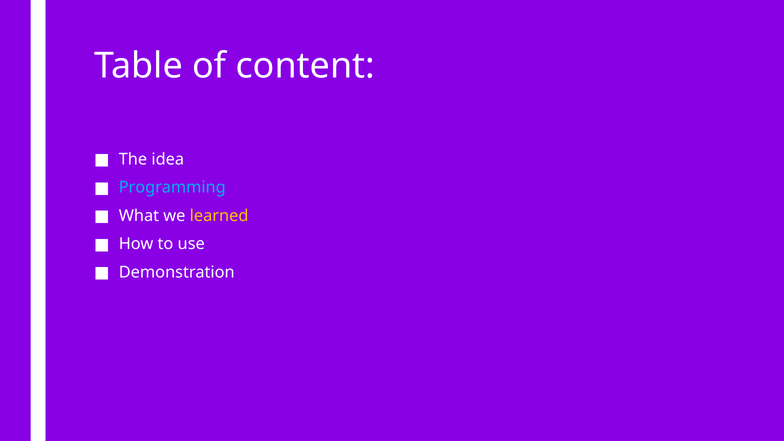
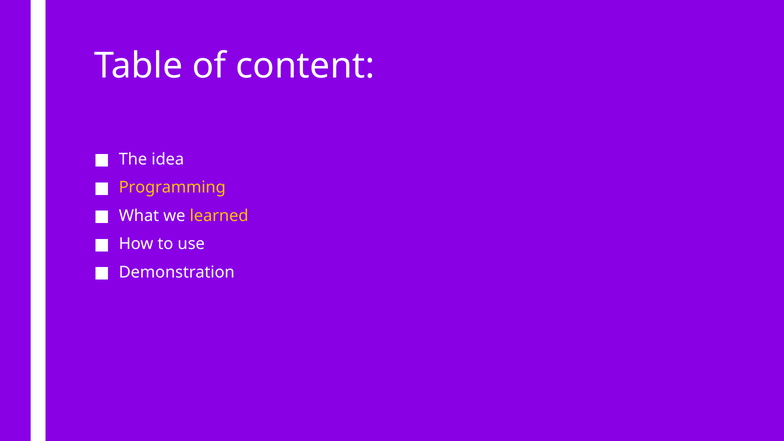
Programming colour: light blue -> yellow
